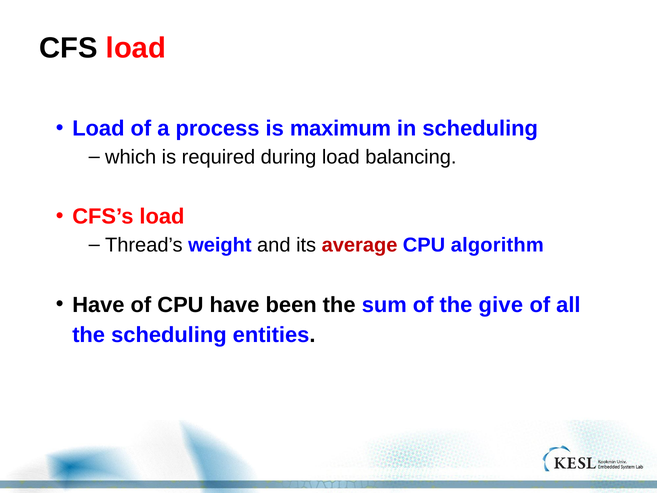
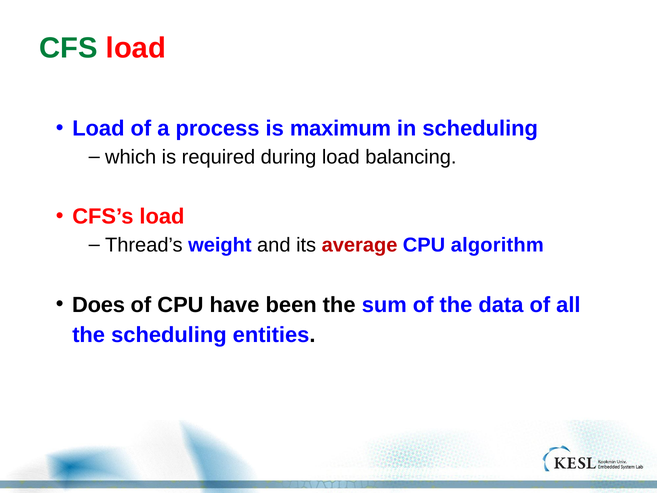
CFS colour: black -> green
Have at (98, 305): Have -> Does
give: give -> data
